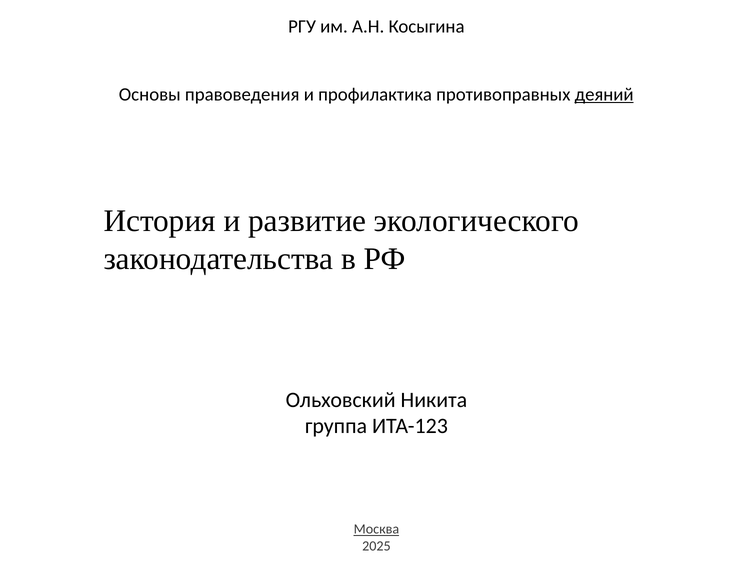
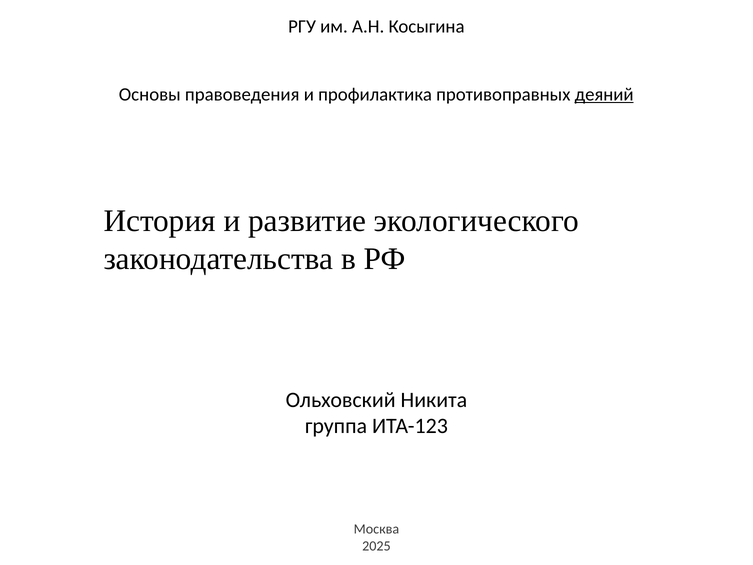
Москва underline: present -> none
